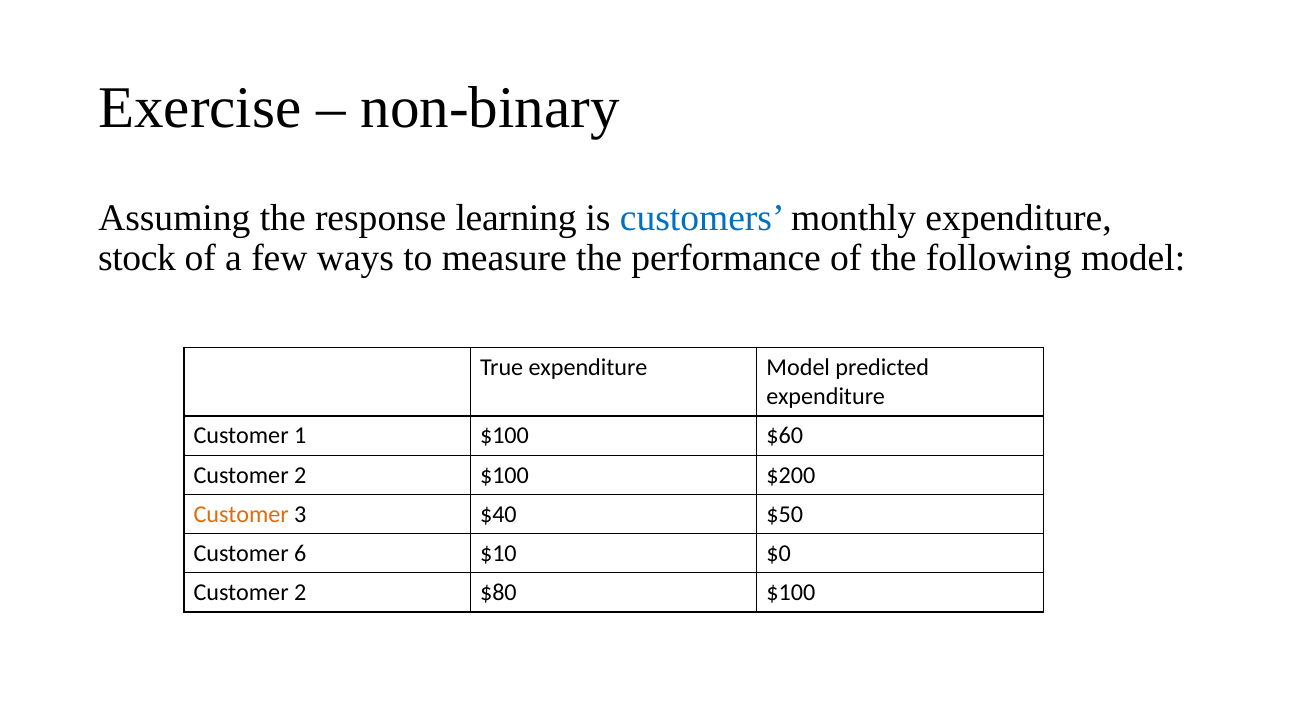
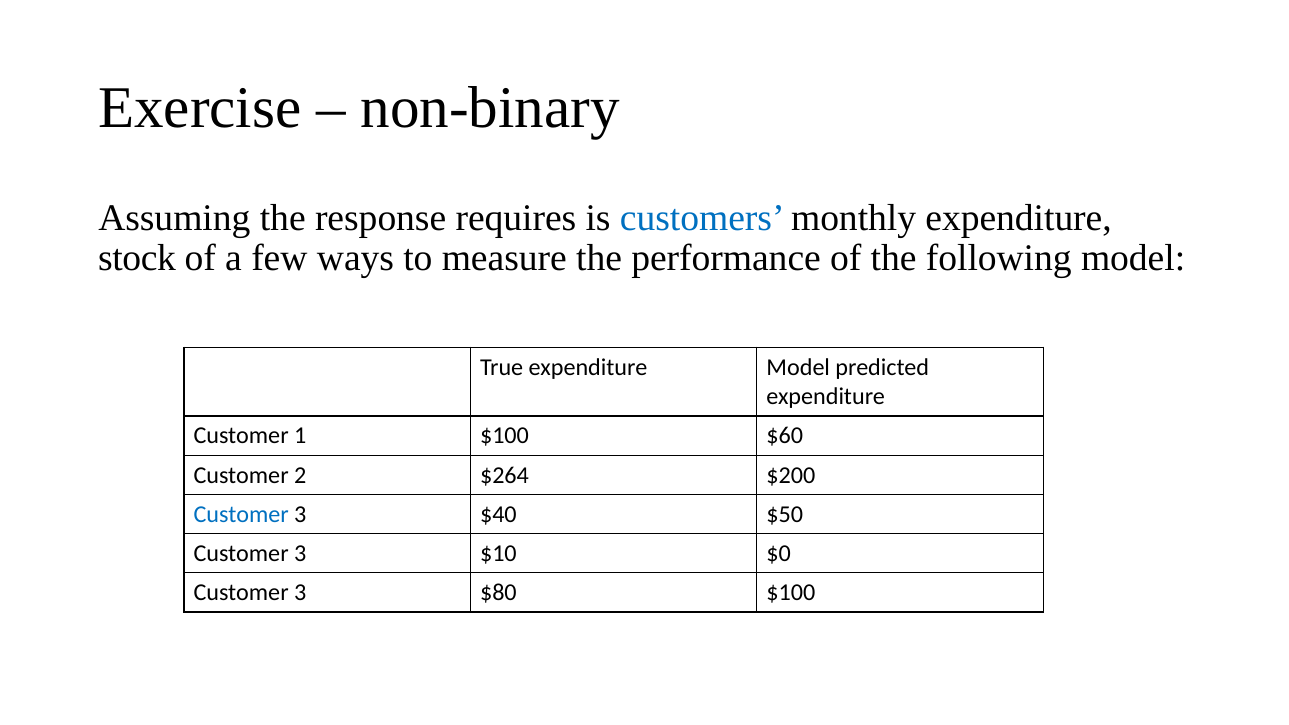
learning: learning -> requires
2 $100: $100 -> $264
Customer at (241, 514) colour: orange -> blue
6 at (300, 553): 6 -> 3
2 at (300, 593): 2 -> 3
